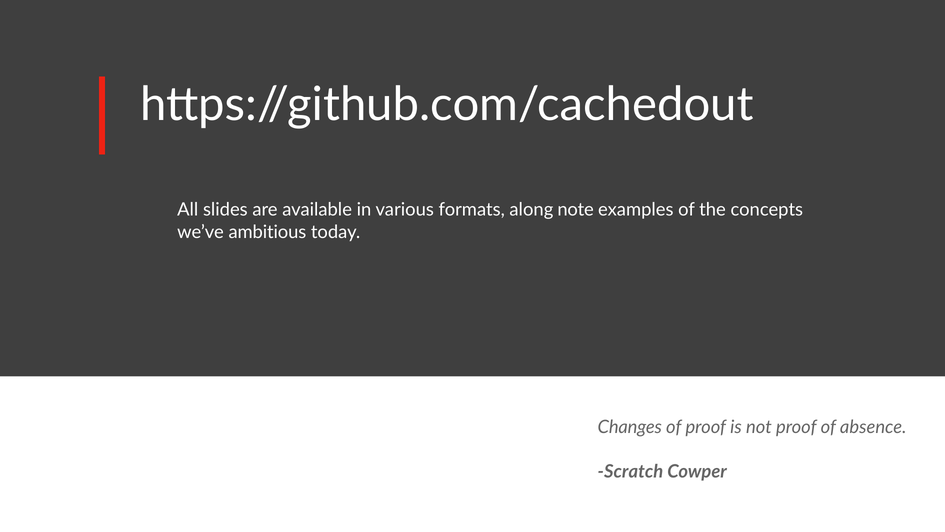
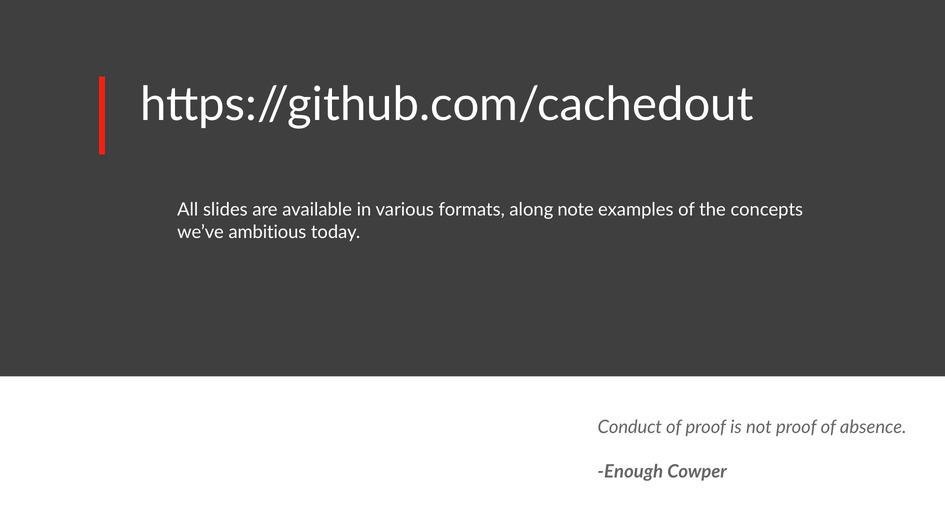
Changes: Changes -> Conduct
Scratch: Scratch -> Enough
